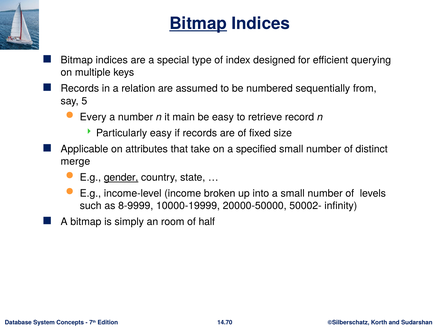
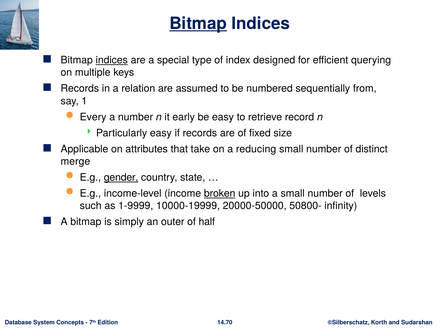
indices at (112, 60) underline: none -> present
5: 5 -> 1
main: main -> early
specified: specified -> reducing
broken underline: none -> present
8-9999: 8-9999 -> 1-9999
50002-: 50002- -> 50800-
room: room -> outer
